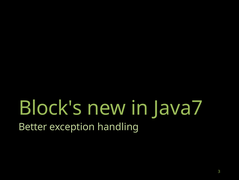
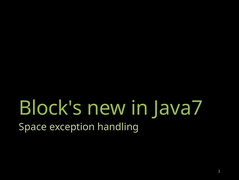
Better: Better -> Space
